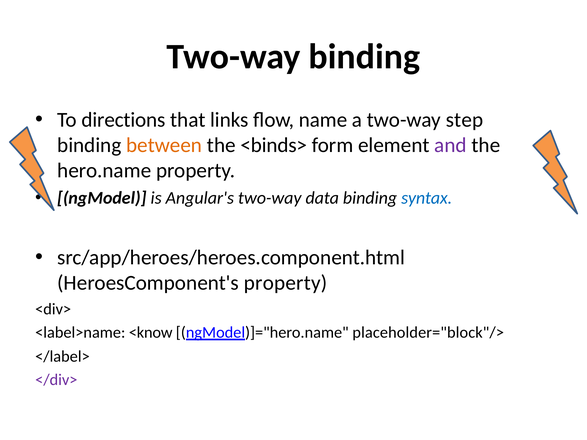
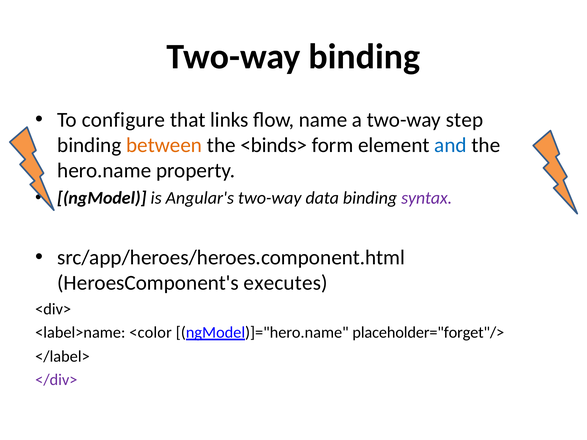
directions: directions -> configure
and colour: purple -> blue
syntax colour: blue -> purple
HeroesComponent's property: property -> executes
<know: <know -> <color
placeholder="block"/>: placeholder="block"/> -> placeholder="forget"/>
